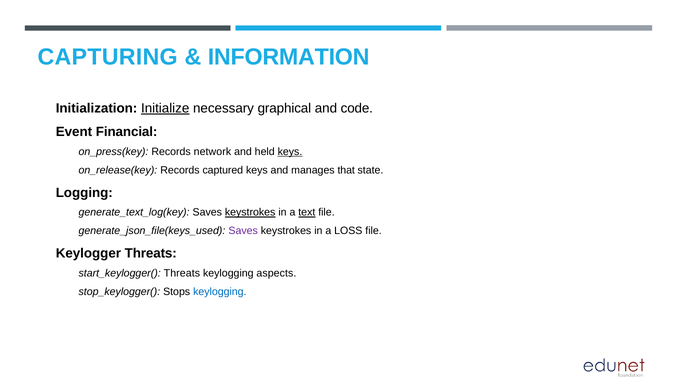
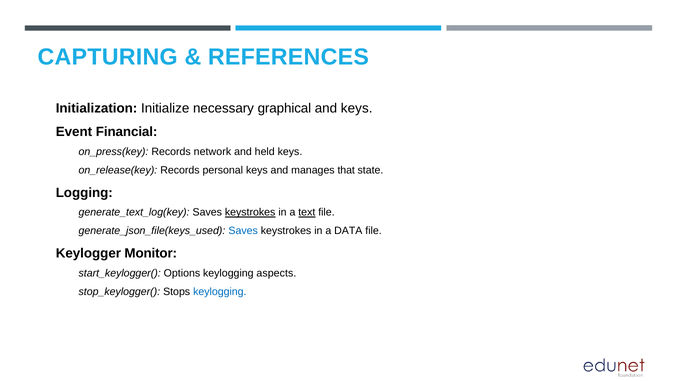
INFORMATION: INFORMATION -> REFERENCES
Initialize underline: present -> none
and code: code -> keys
keys at (290, 152) underline: present -> none
captured: captured -> personal
Saves at (243, 231) colour: purple -> blue
LOSS: LOSS -> DATA
Threats at (151, 253): Threats -> Monitor
Threats at (182, 273): Threats -> Options
